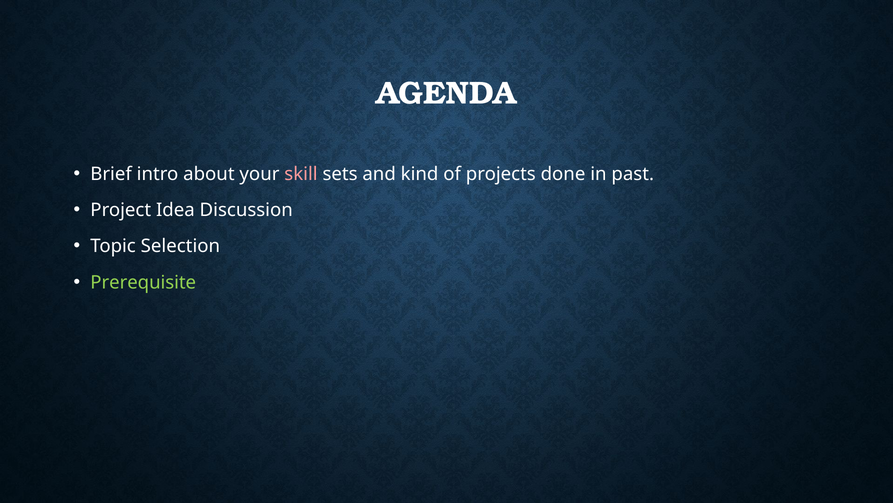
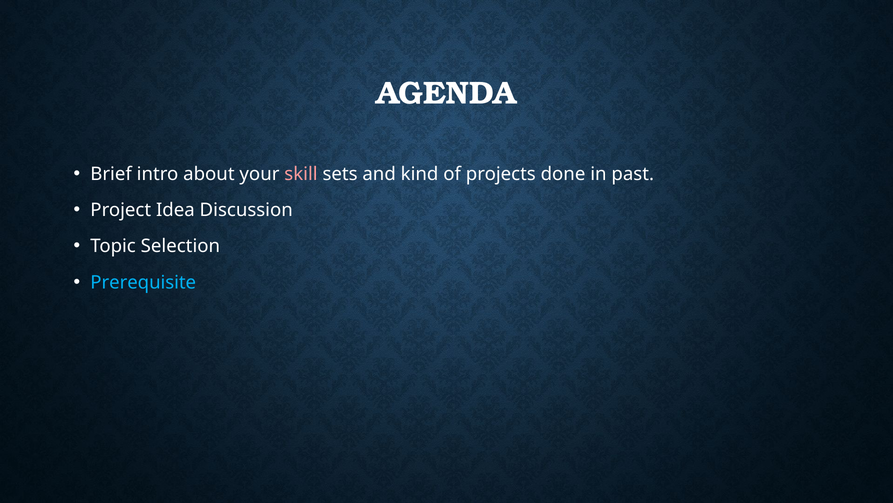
Prerequisite colour: light green -> light blue
